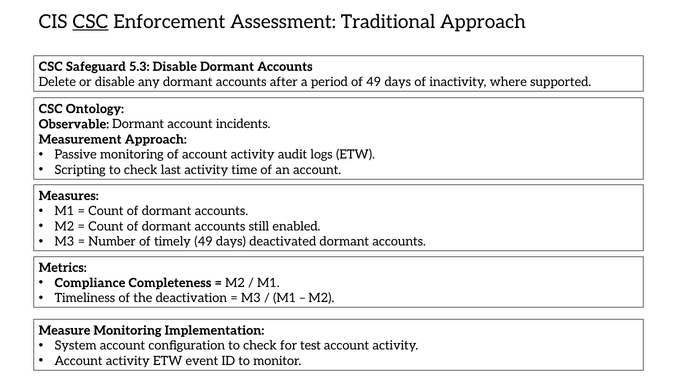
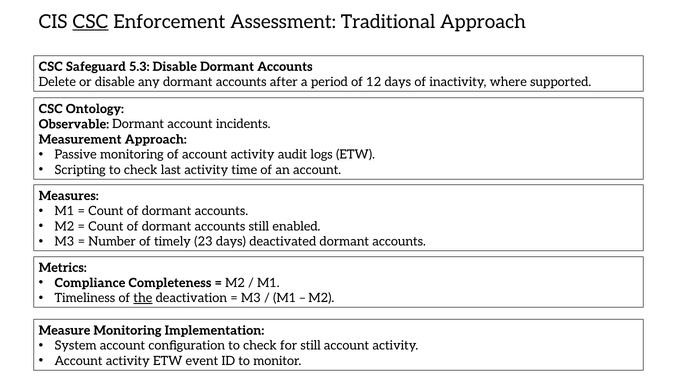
of 49: 49 -> 12
timely 49: 49 -> 23
the underline: none -> present
for test: test -> still
